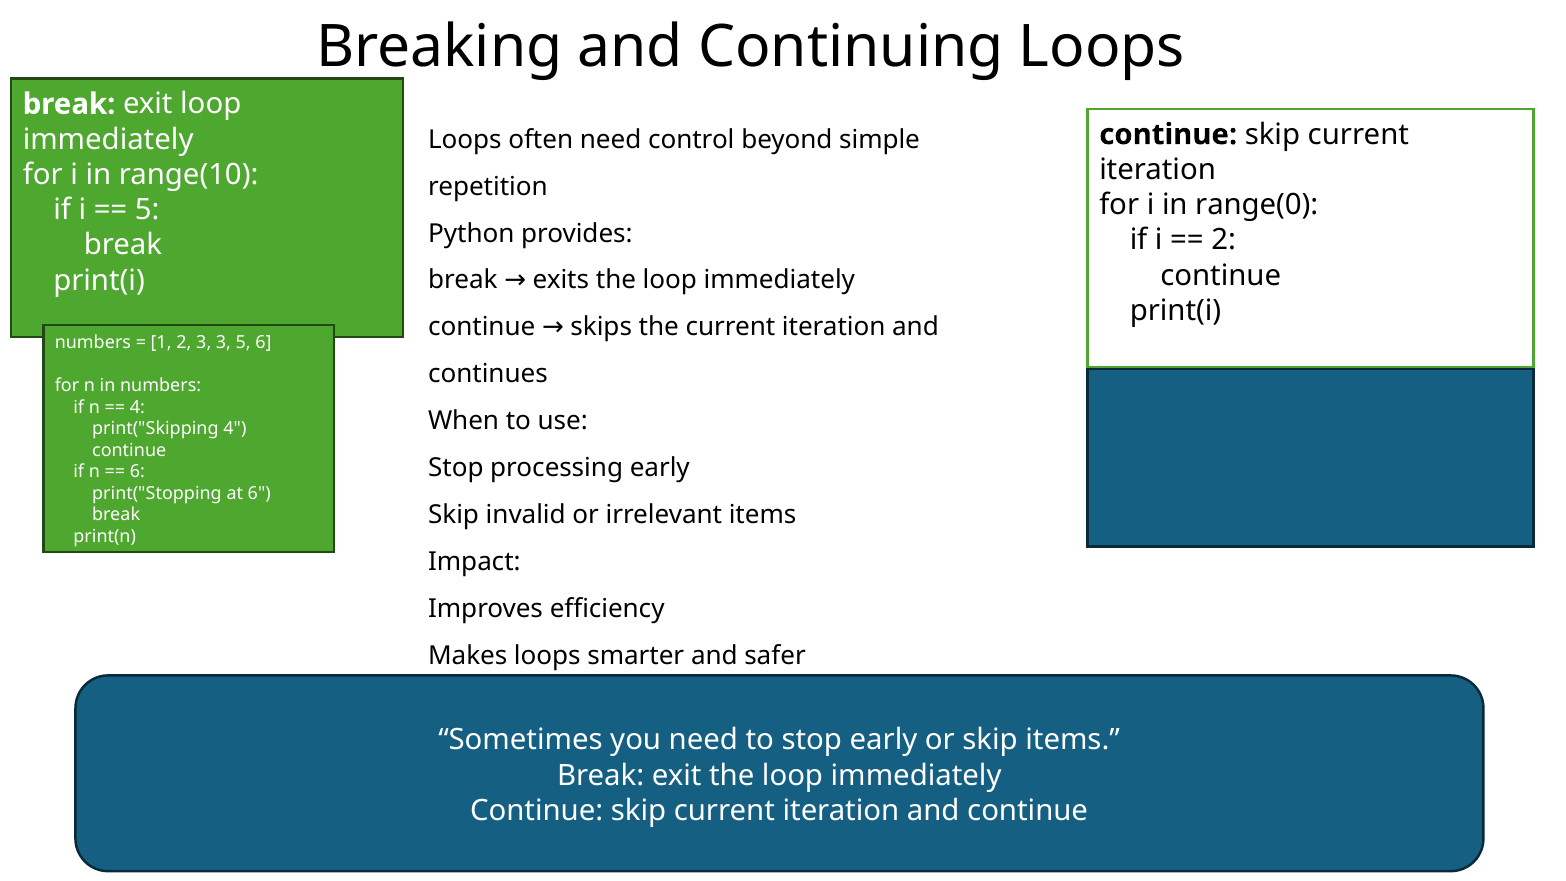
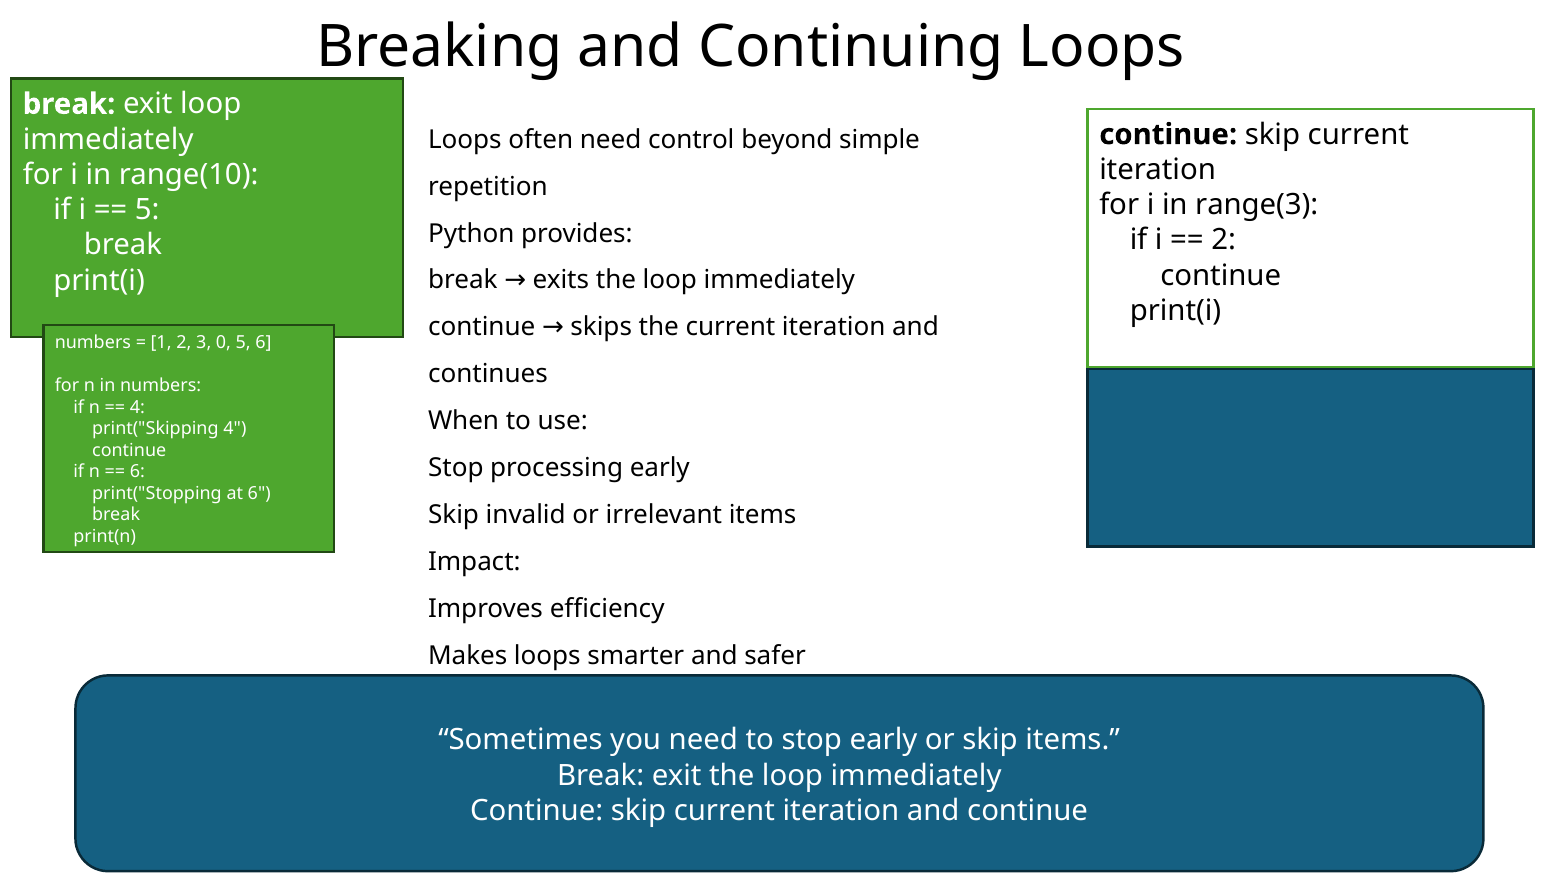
range(0: range(0 -> range(3
3 3: 3 -> 0
